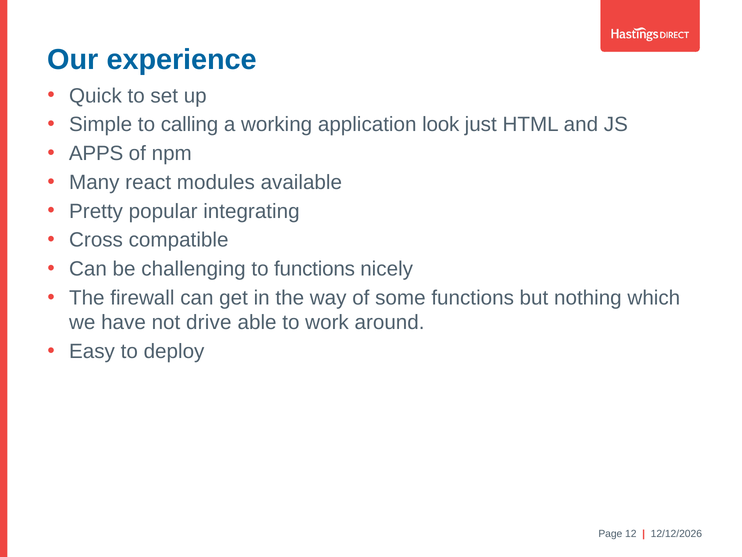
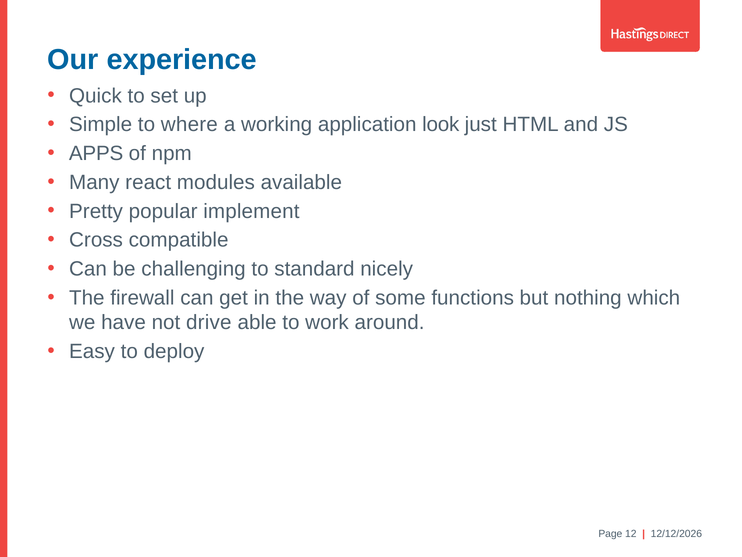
calling: calling -> where
integrating: integrating -> implement
to functions: functions -> standard
